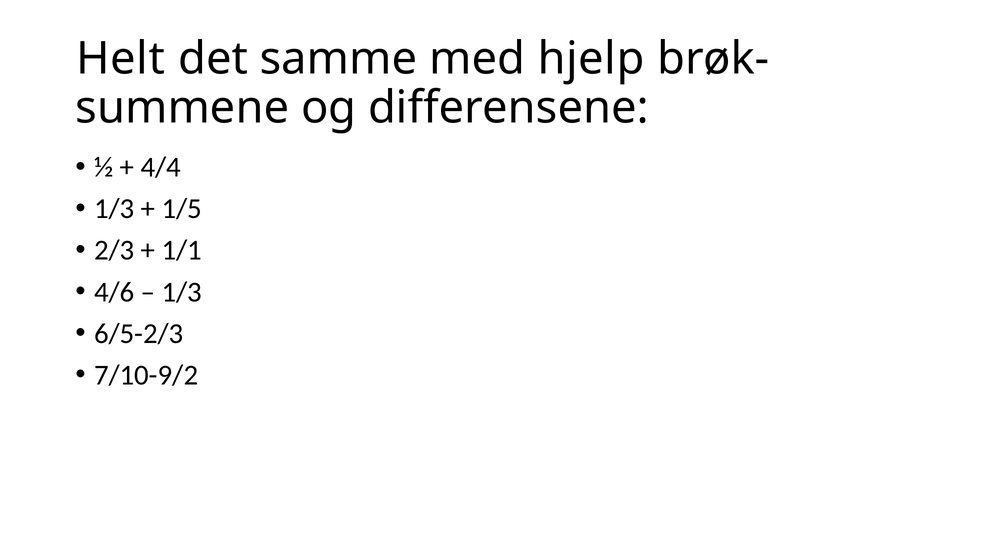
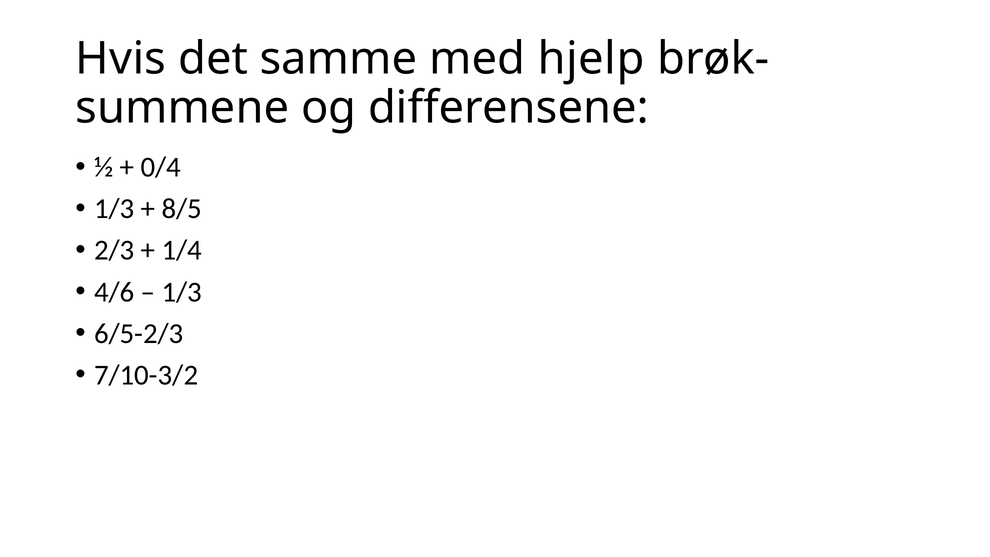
Helt: Helt -> Hvis
4/4: 4/4 -> 0/4
1/5: 1/5 -> 8/5
1/1: 1/1 -> 1/4
7/10-9/2: 7/10-9/2 -> 7/10-3/2
